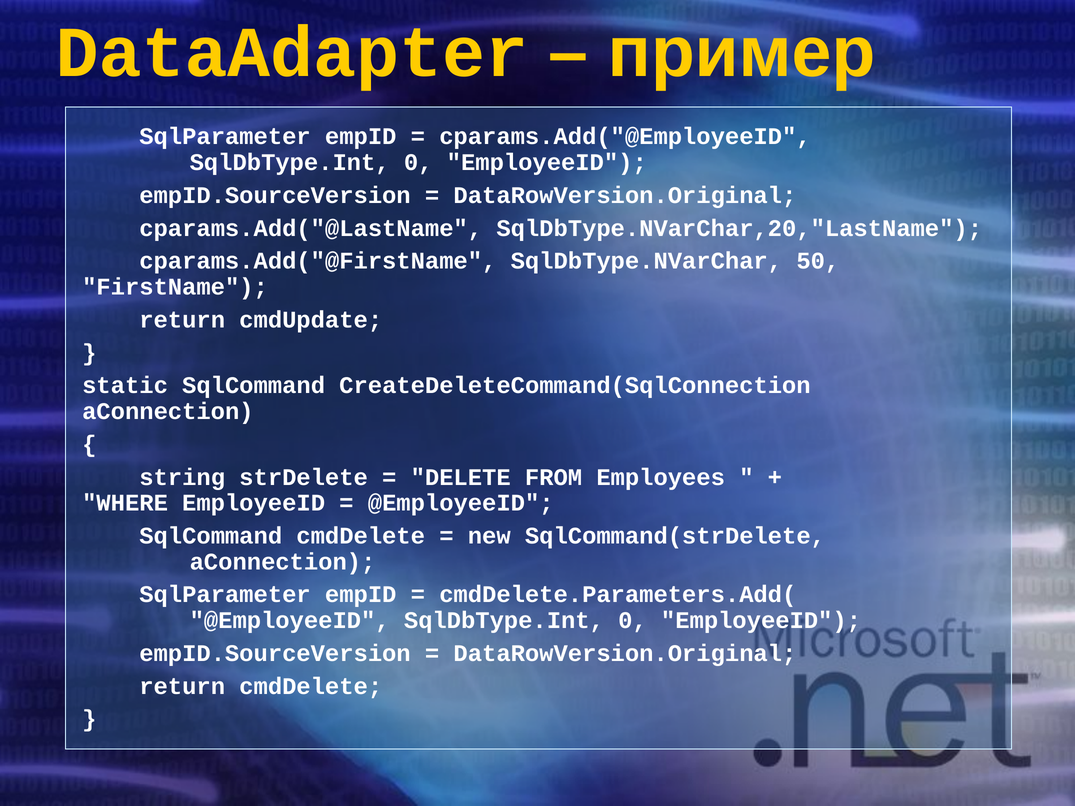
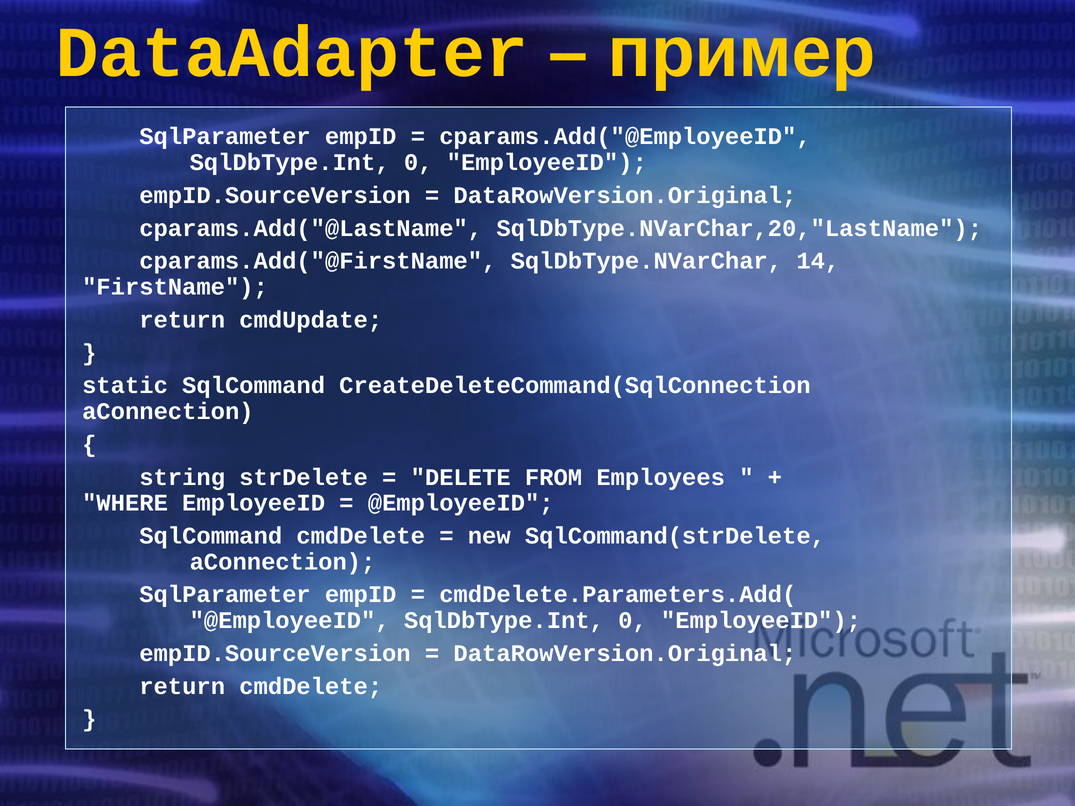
50: 50 -> 14
